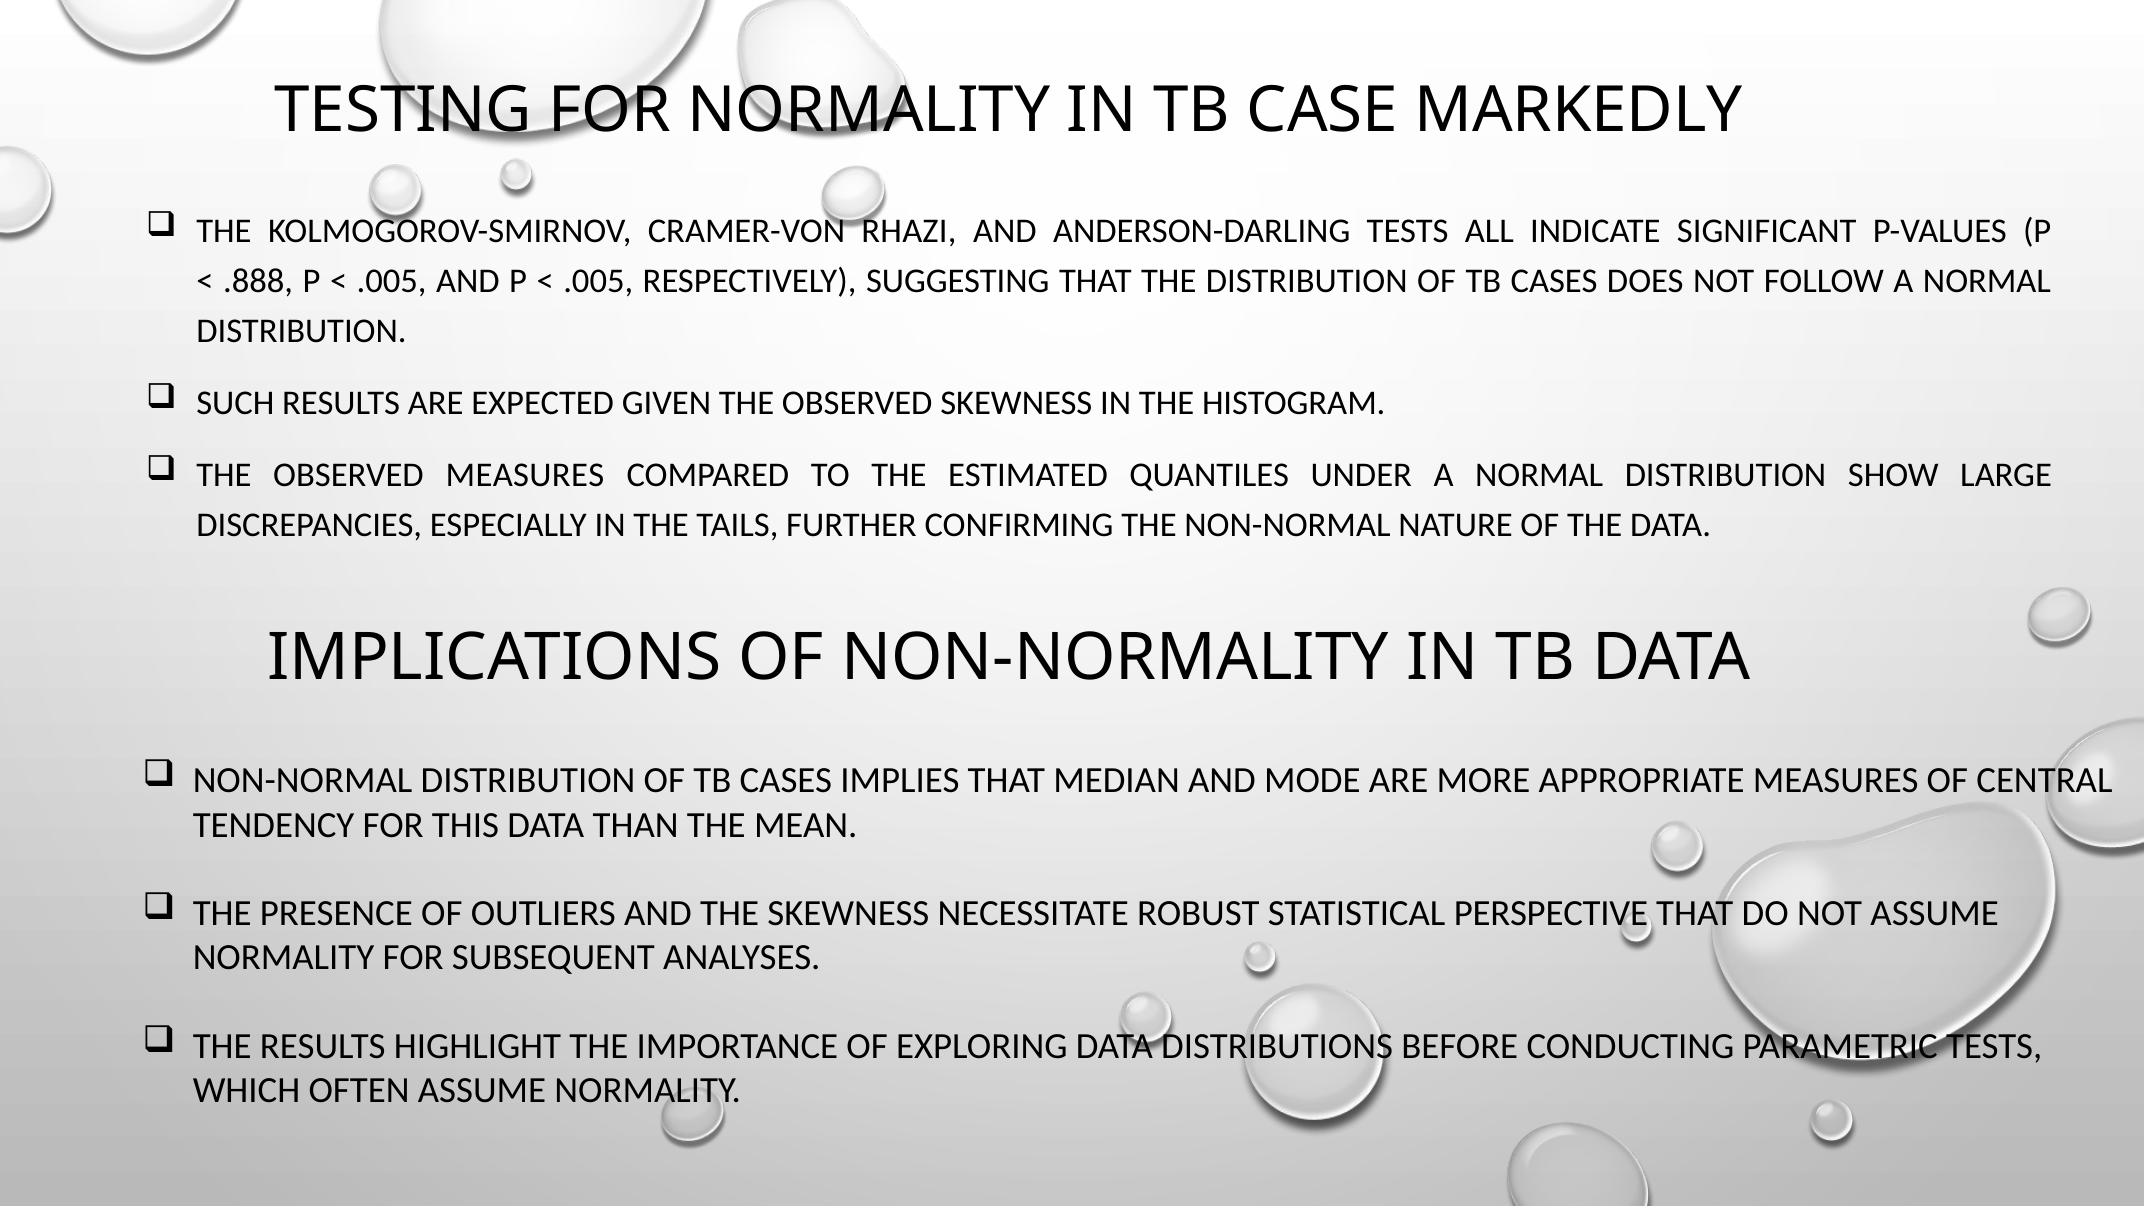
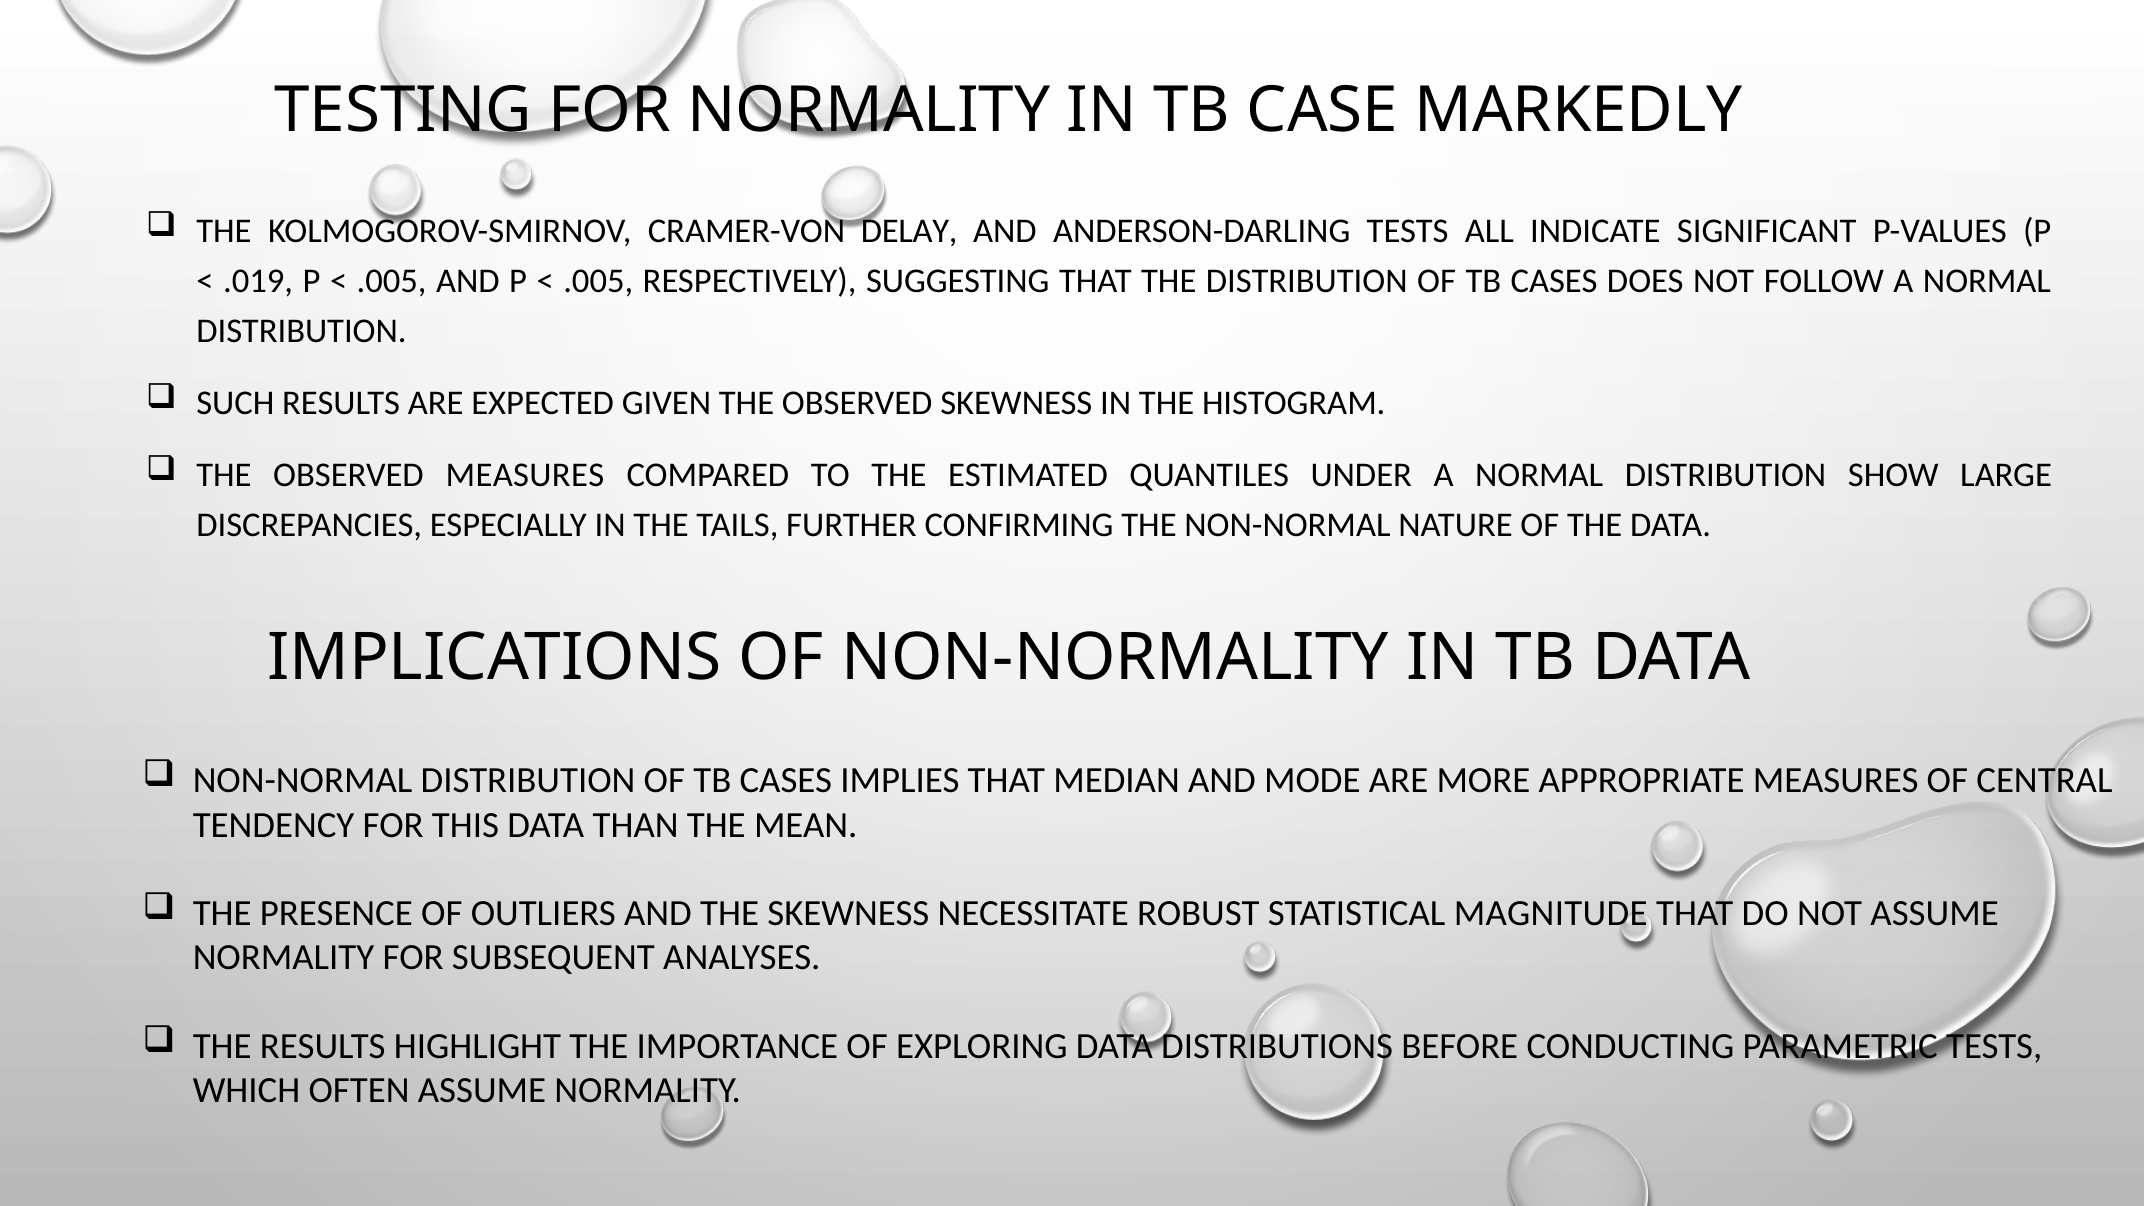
RHAZI: RHAZI -> DELAY
.888: .888 -> .019
PERSPECTIVE: PERSPECTIVE -> MAGNITUDE
